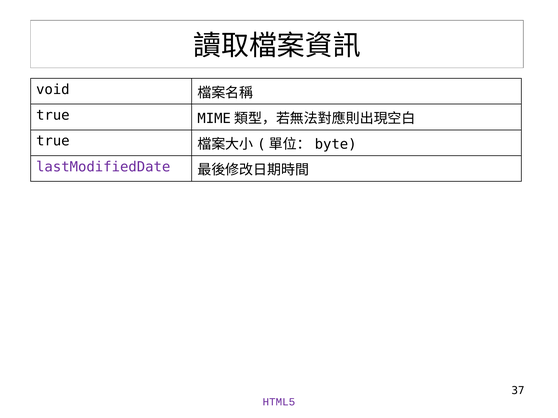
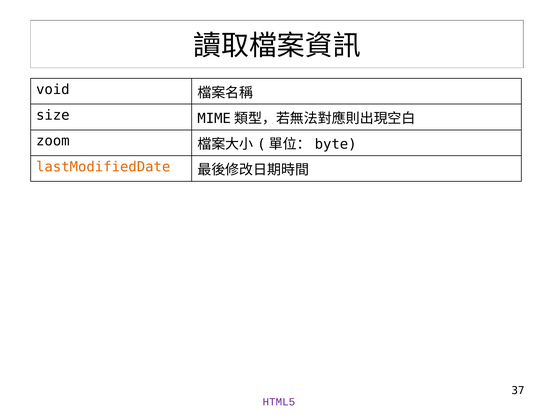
true at (53, 115): true -> size
true at (53, 141): true -> zoom
lastModifiedDate colour: purple -> orange
